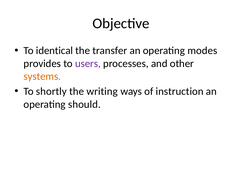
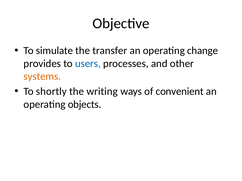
identical: identical -> simulate
modes: modes -> change
users colour: purple -> blue
instruction: instruction -> convenient
should: should -> objects
